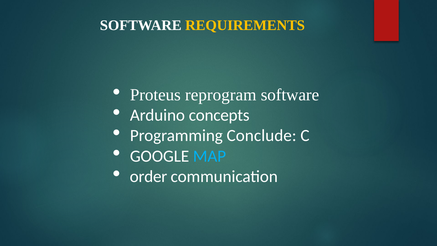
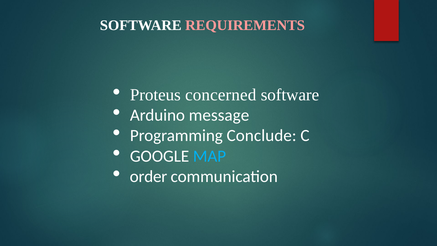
REQUIREMENTS colour: yellow -> pink
reprogram: reprogram -> concerned
concepts: concepts -> message
